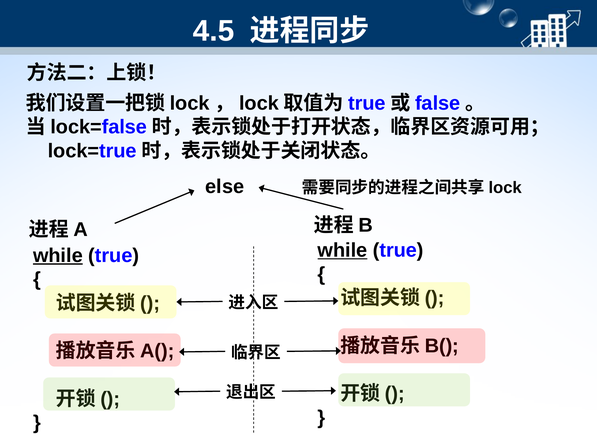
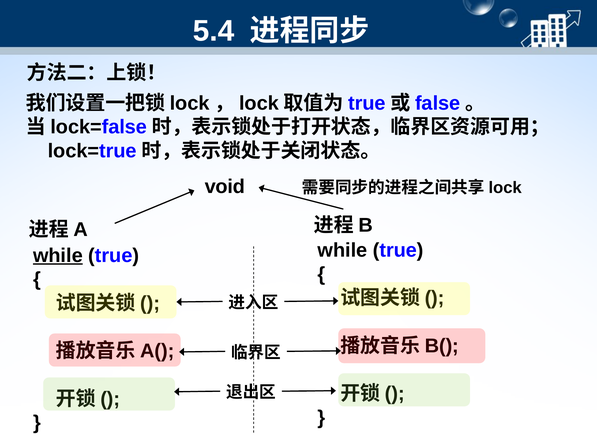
4.5: 4.5 -> 5.4
else: else -> void
while at (342, 250) underline: present -> none
